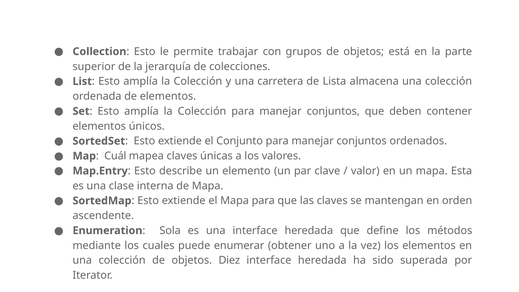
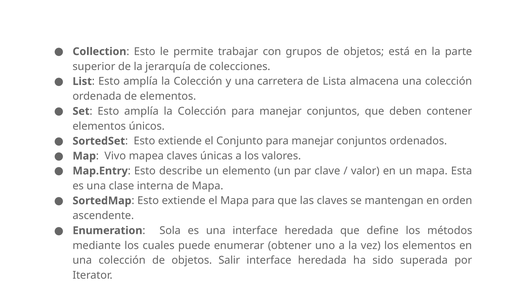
Cuál: Cuál -> Vivo
Diez: Diez -> Salir
